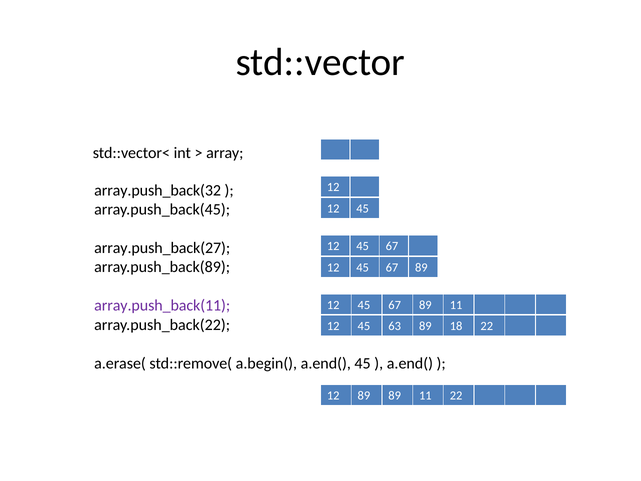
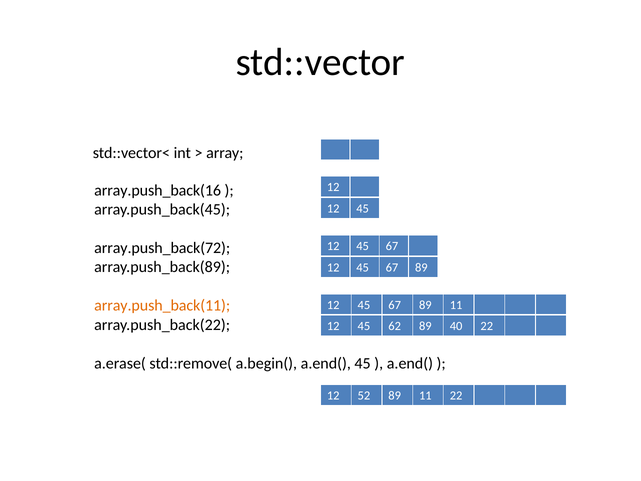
array.push_back(32: array.push_back(32 -> array.push_back(16
array.push_back(27: array.push_back(27 -> array.push_back(72
array.push_back(11 colour: purple -> orange
63: 63 -> 62
18: 18 -> 40
12 89: 89 -> 52
